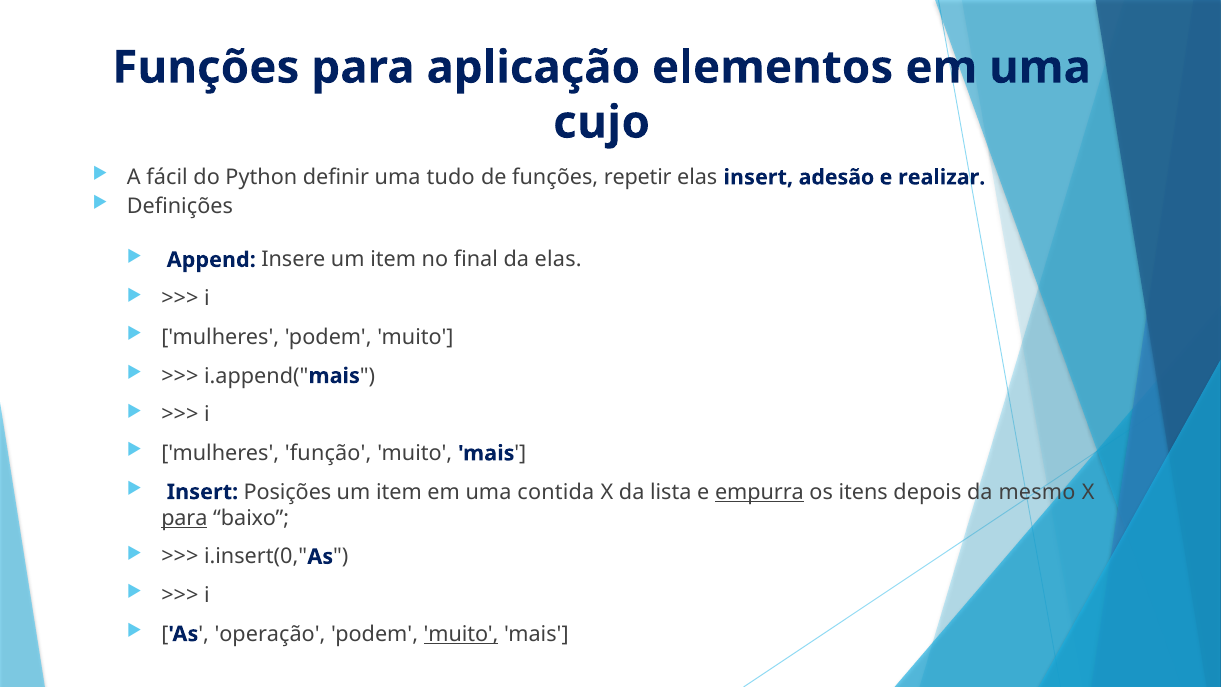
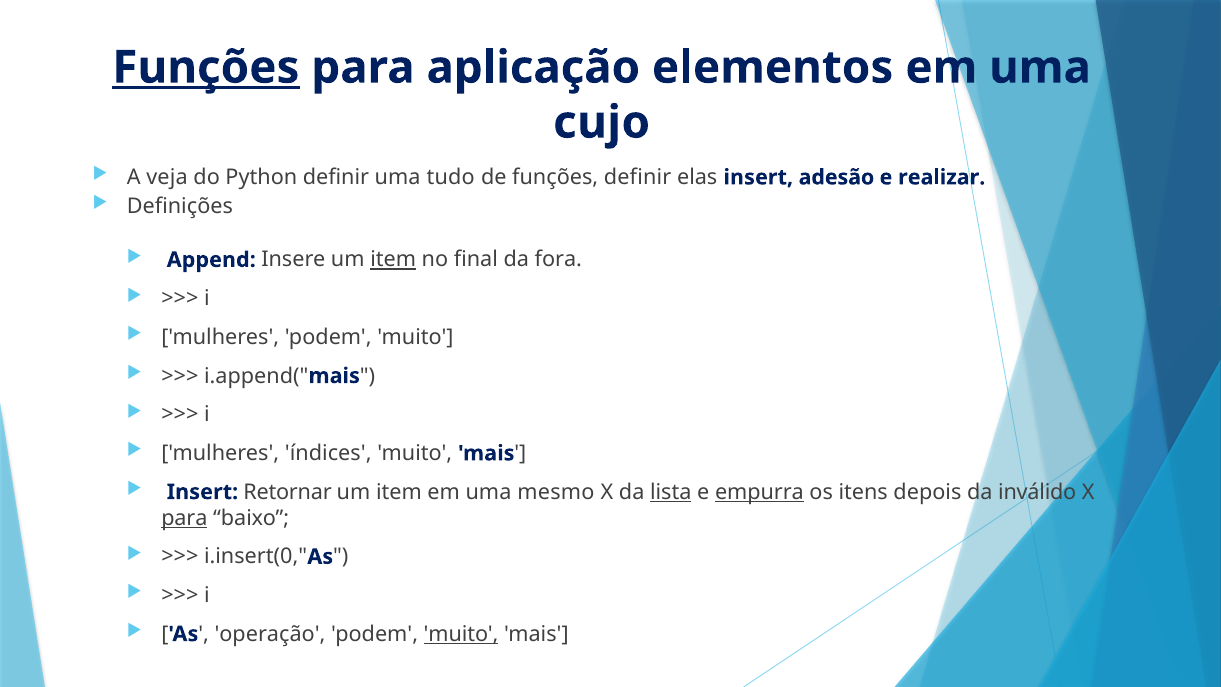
Funções at (206, 68) underline: none -> present
fácil: fácil -> veja
funções repetir: repetir -> definir
item at (393, 260) underline: none -> present
da elas: elas -> fora
função: função -> índices
Posições: Posições -> Retornar
contida: contida -> mesmo
lista underline: none -> present
mesmo: mesmo -> inválido
